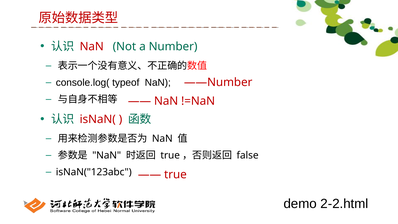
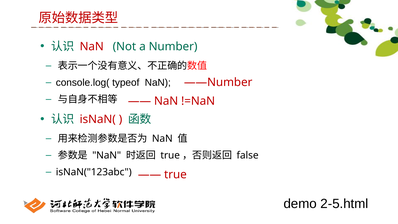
2-2.html: 2-2.html -> 2-5.html
